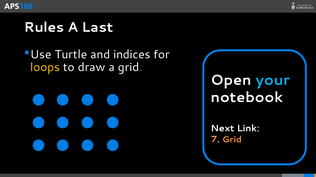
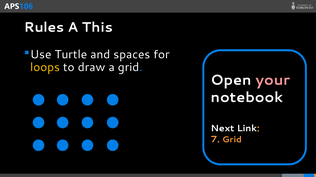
Last: Last -> This
indices: indices -> spaces
your colour: light blue -> pink
